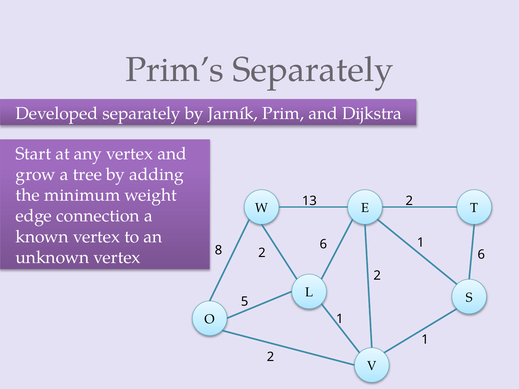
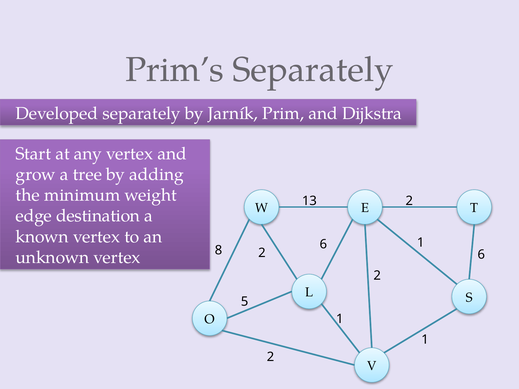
connection: connection -> destination
